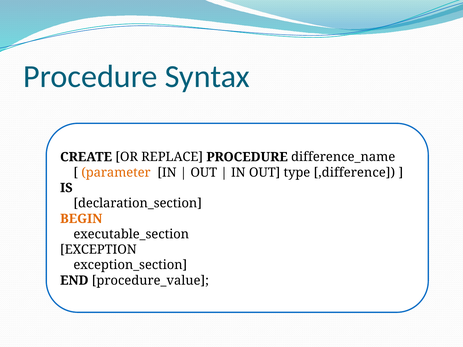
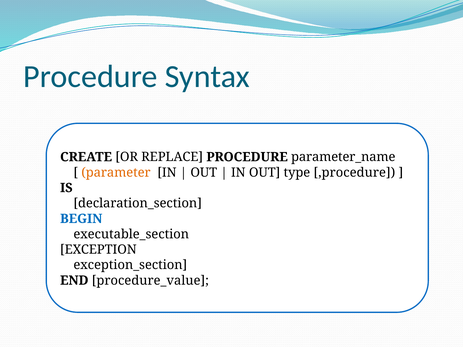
difference_name: difference_name -> parameter_name
,difference: ,difference -> ,procedure
BEGIN colour: orange -> blue
